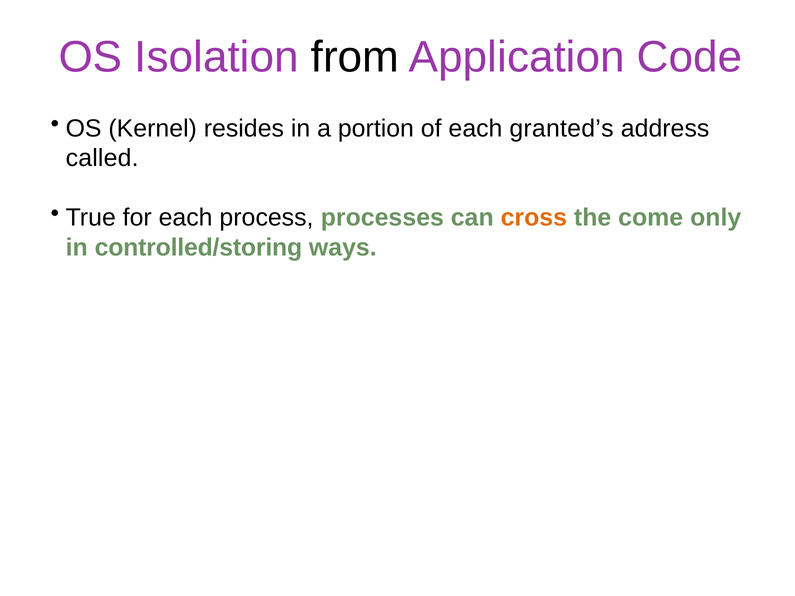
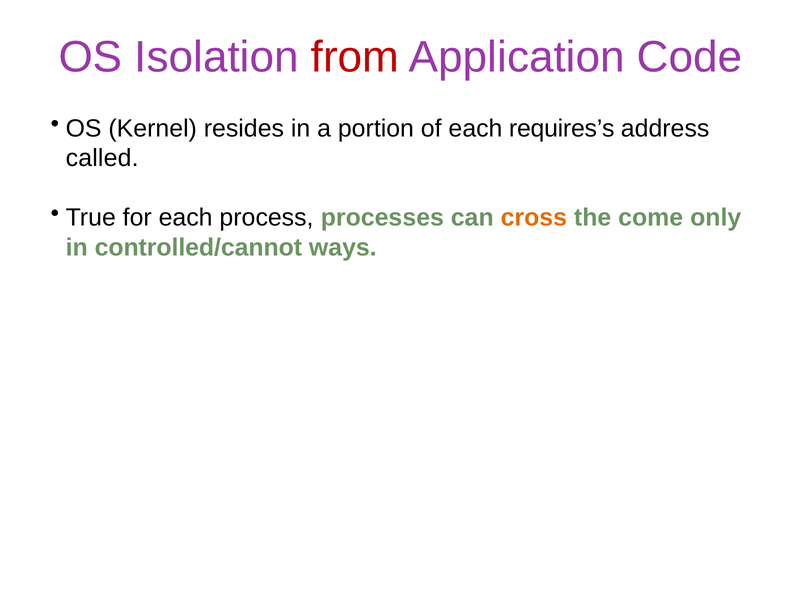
from colour: black -> red
granted’s: granted’s -> requires’s
controlled/storing: controlled/storing -> controlled/cannot
